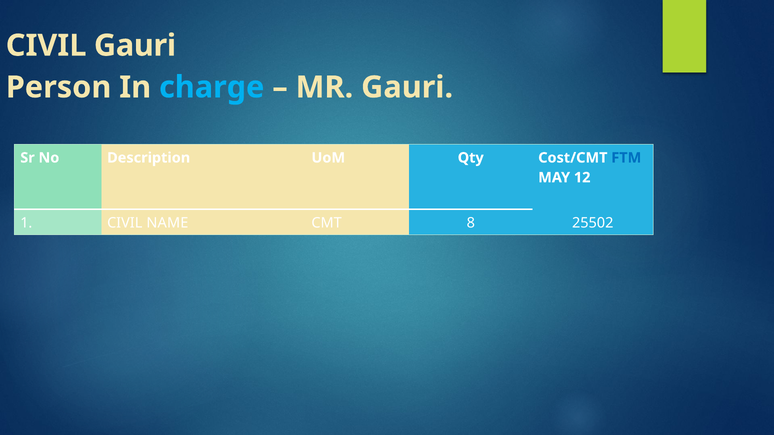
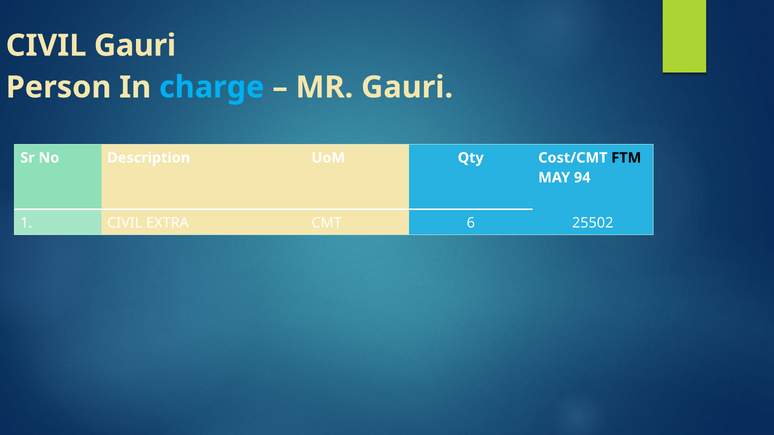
FTM colour: blue -> black
12: 12 -> 94
NAME: NAME -> EXTRA
8: 8 -> 6
